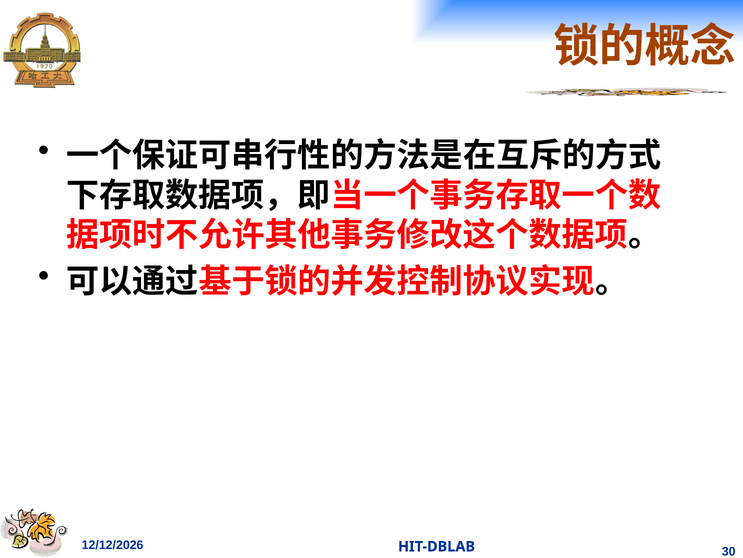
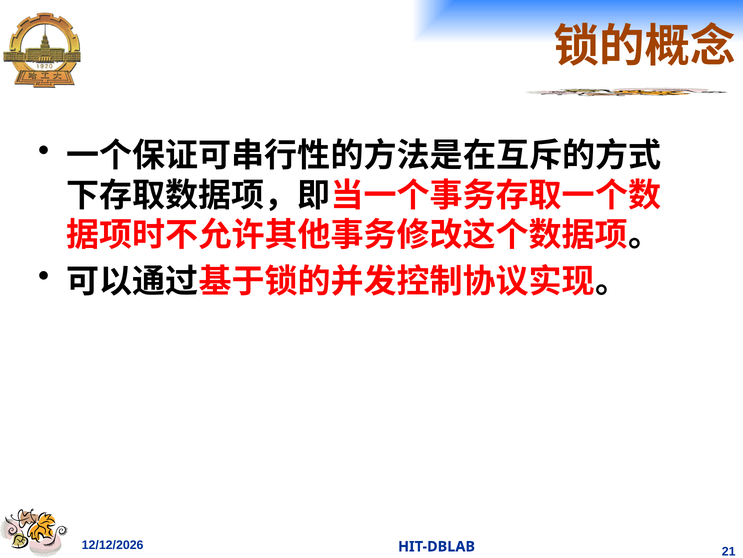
30: 30 -> 21
